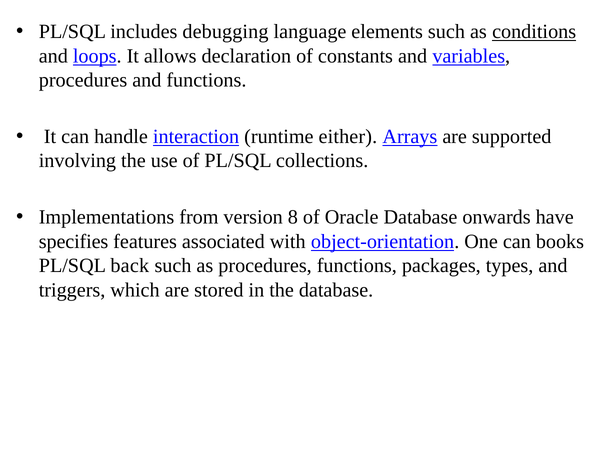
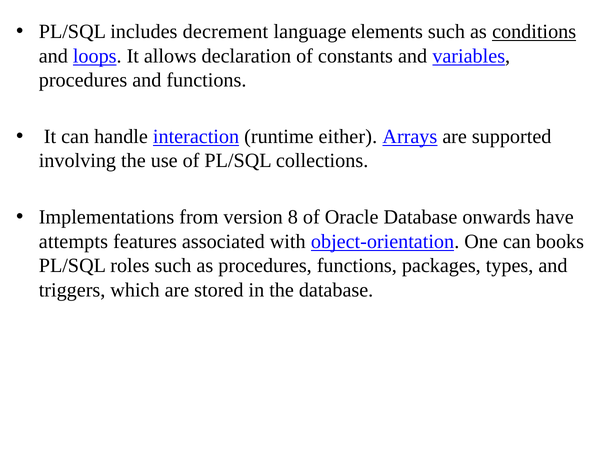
debugging: debugging -> decrement
specifies: specifies -> attempts
back: back -> roles
